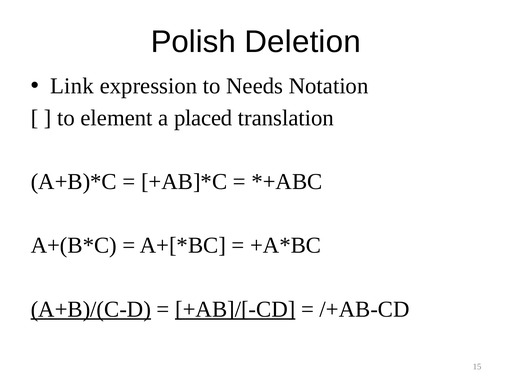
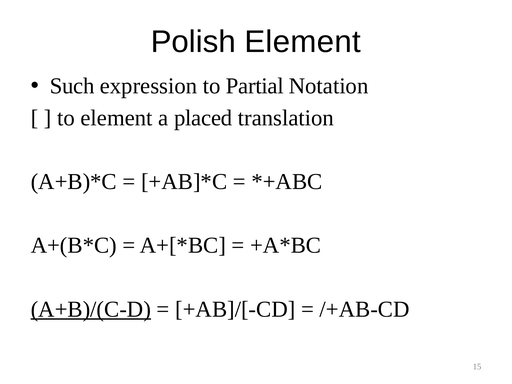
Polish Deletion: Deletion -> Element
Link: Link -> Such
Needs: Needs -> Partial
+AB]/[-CD underline: present -> none
